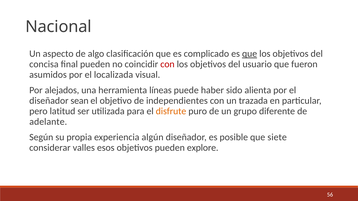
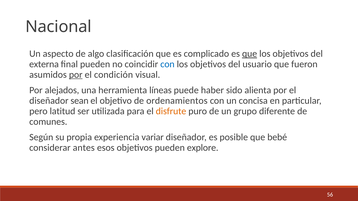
concisa: concisa -> externa
con at (167, 64) colour: red -> blue
por at (76, 75) underline: none -> present
localizada: localizada -> condición
independientes: independientes -> ordenamientos
trazada: trazada -> concisa
adelante: adelante -> comunes
algún: algún -> variar
siete: siete -> bebé
valles: valles -> antes
